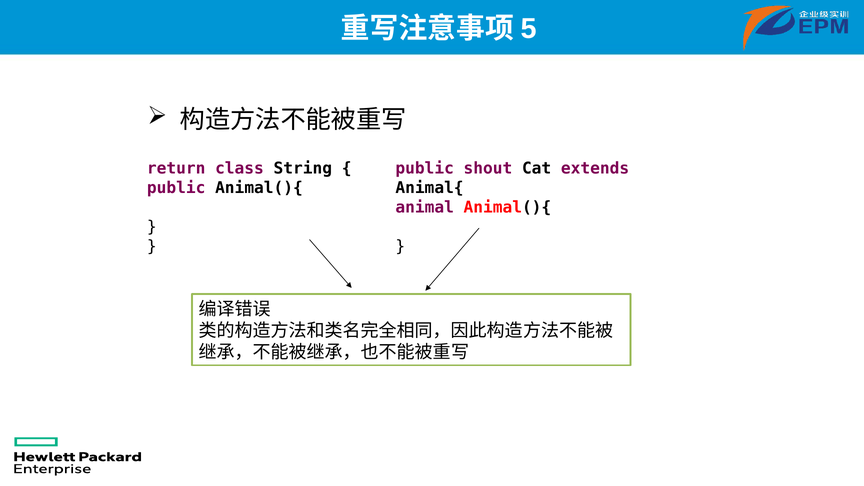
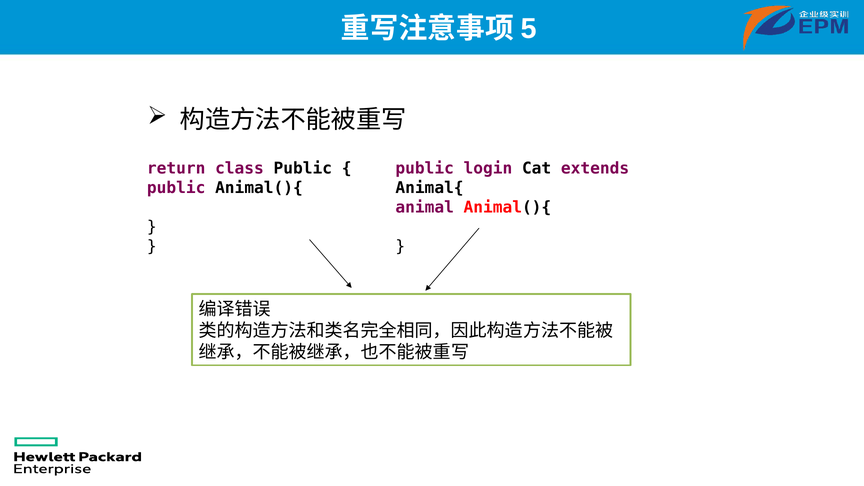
class String: String -> Public
shout: shout -> login
